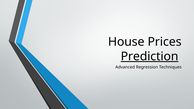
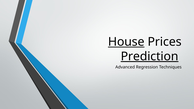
House underline: none -> present
